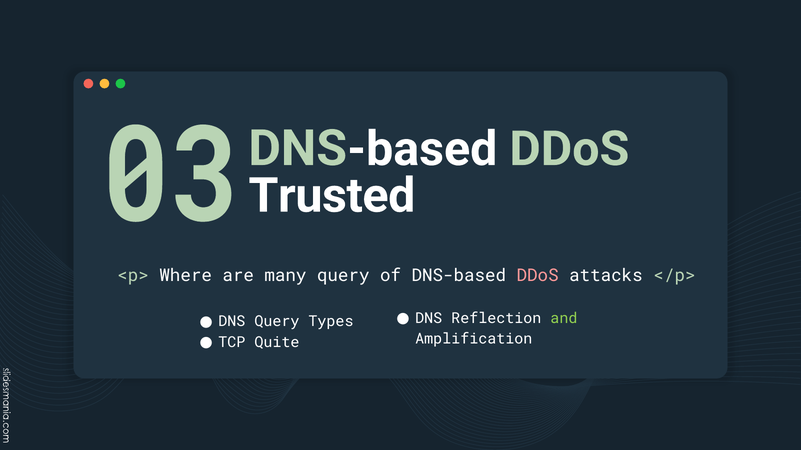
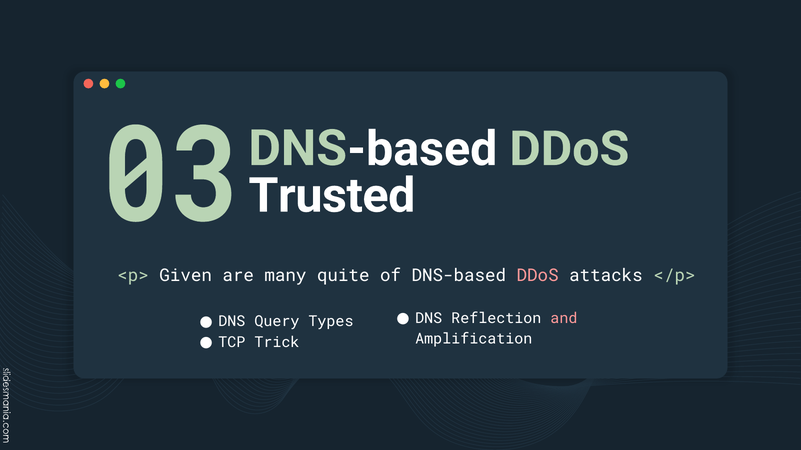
Where: Where -> Given
many query: query -> quite
and colour: light green -> pink
Quite: Quite -> Trick
